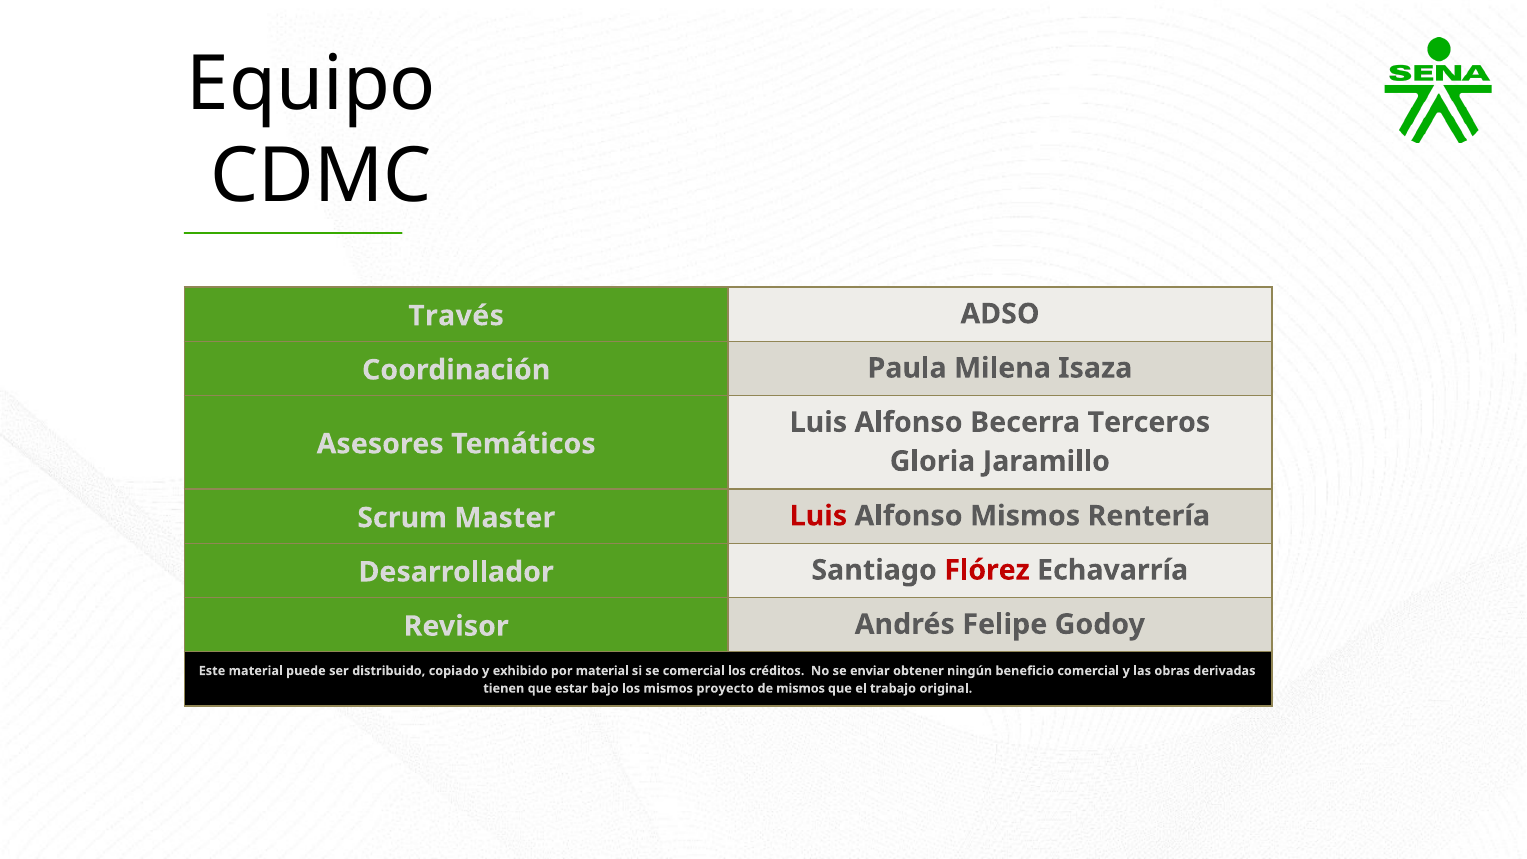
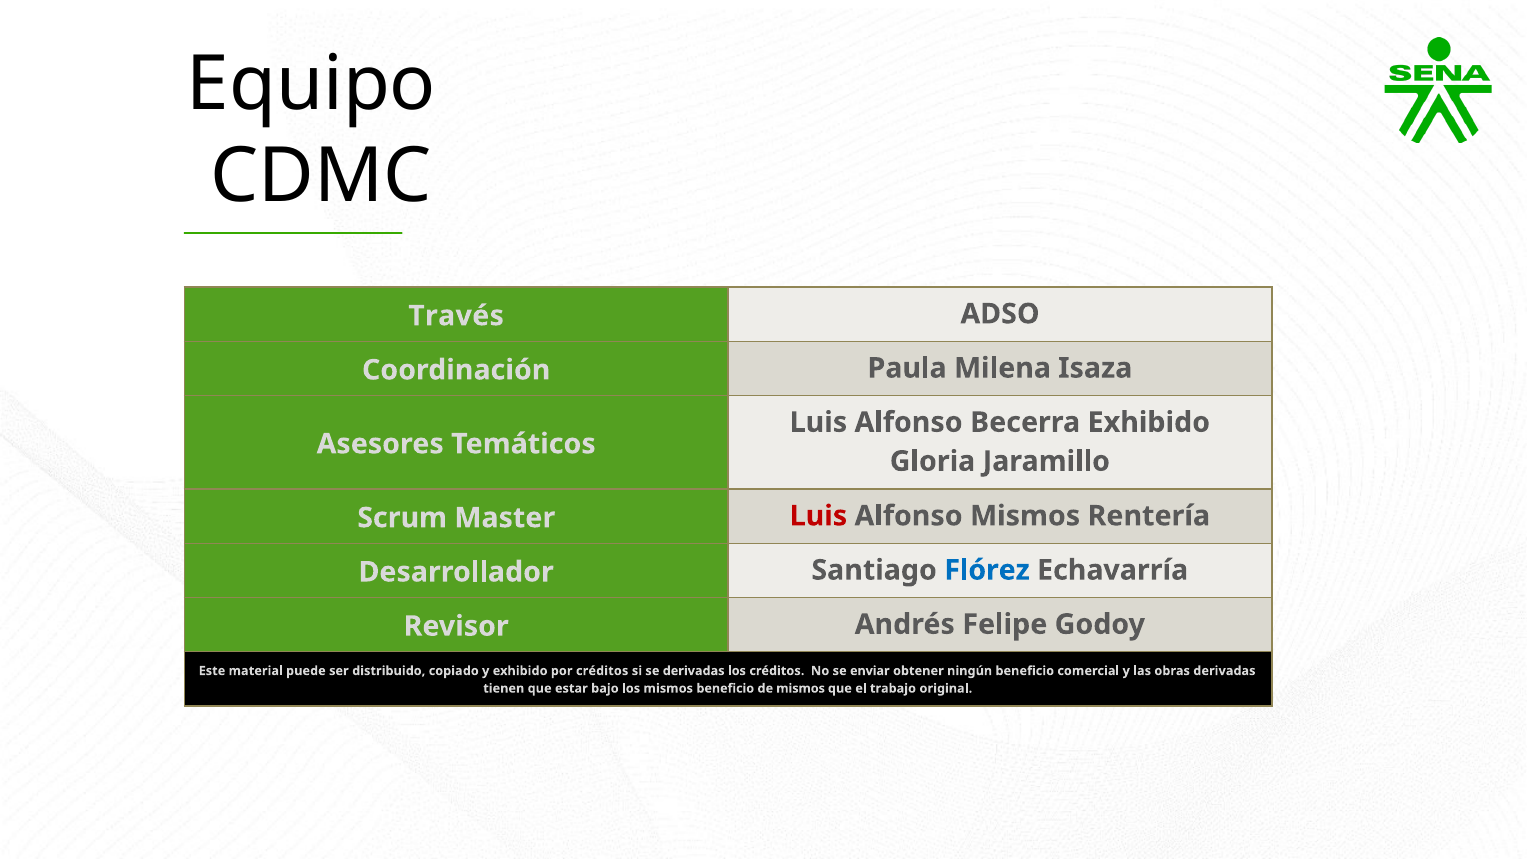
Becerra Terceros: Terceros -> Exhibido
Flórez colour: red -> blue
por material: material -> créditos
se comercial: comercial -> derivadas
mismos proyecto: proyecto -> beneficio
